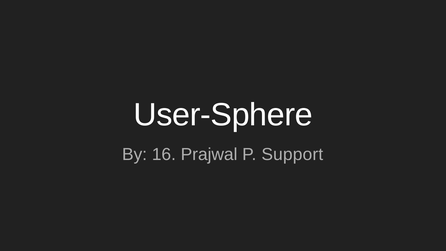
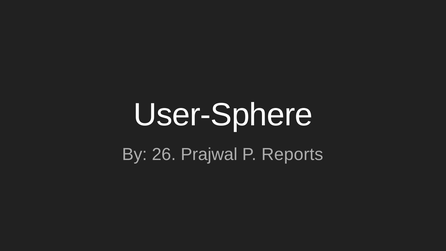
16: 16 -> 26
Support: Support -> Reports
